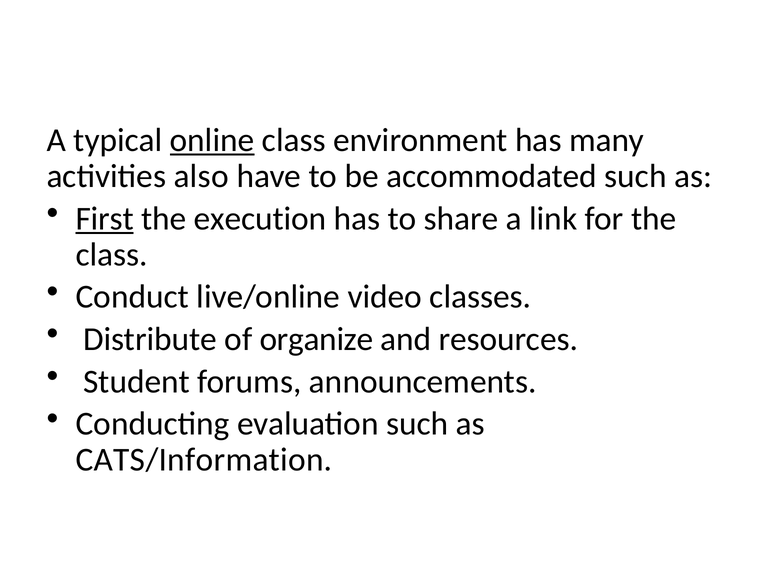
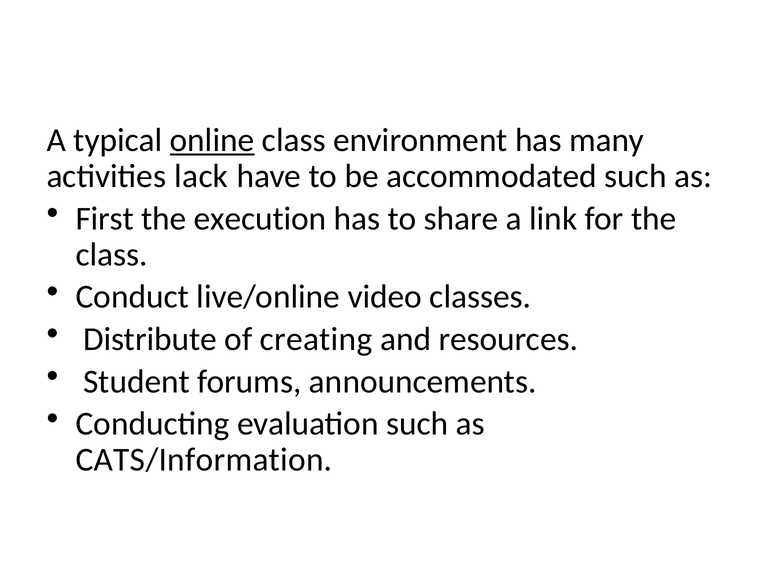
also: also -> lack
First underline: present -> none
organize: organize -> creating
